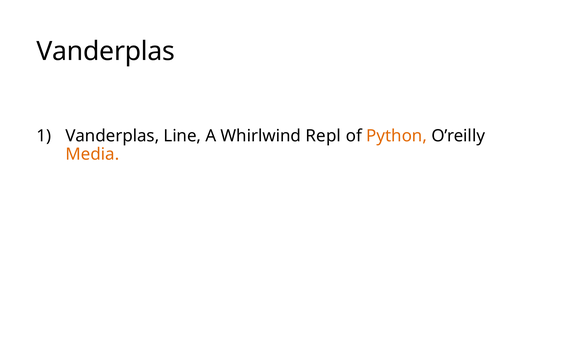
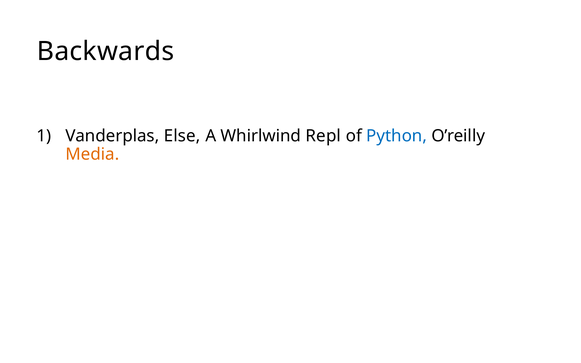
Vanderplas at (106, 51): Vanderplas -> Backwards
Line: Line -> Else
Python colour: orange -> blue
